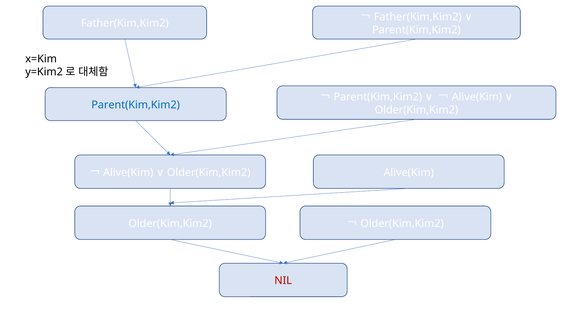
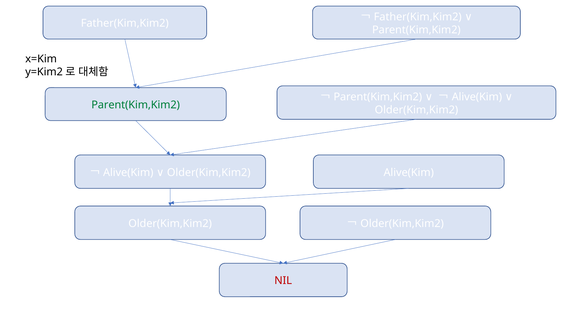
Parent(Kim,Kim2 at (136, 105) colour: blue -> green
